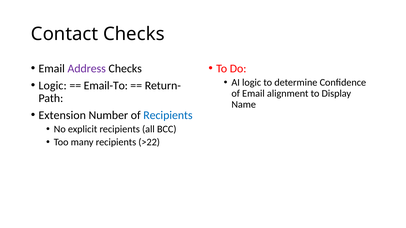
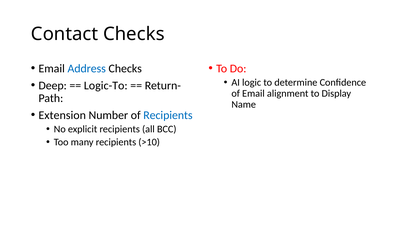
Address colour: purple -> blue
Logic at (53, 86): Logic -> Deep
Email-To: Email-To -> Logic-To
>22: >22 -> >10
